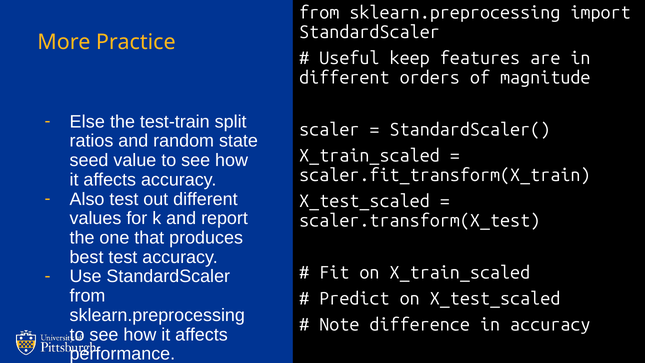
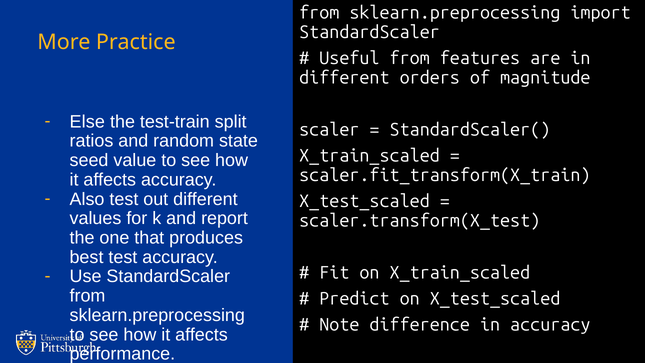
Useful keep: keep -> from
